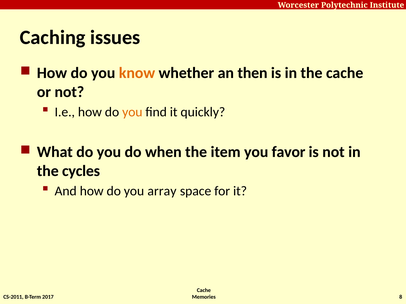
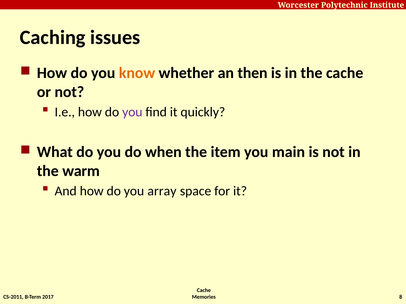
you at (132, 112) colour: orange -> purple
favor: favor -> main
cycles: cycles -> warm
